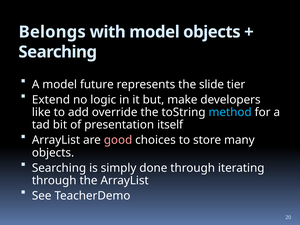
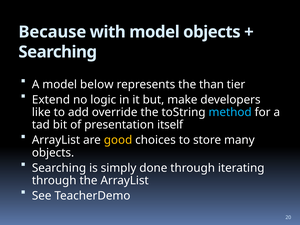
Belongs: Belongs -> Because
future: future -> below
slide: slide -> than
good colour: pink -> yellow
